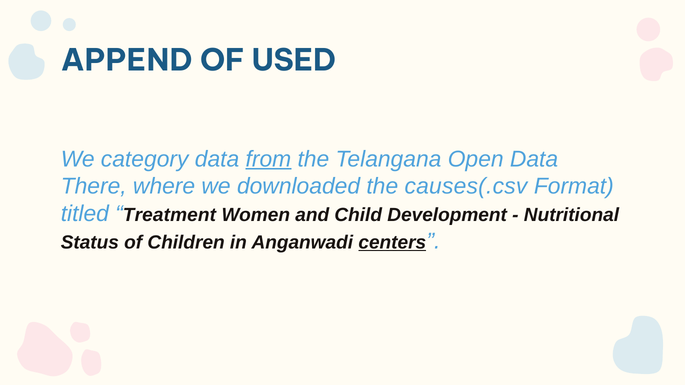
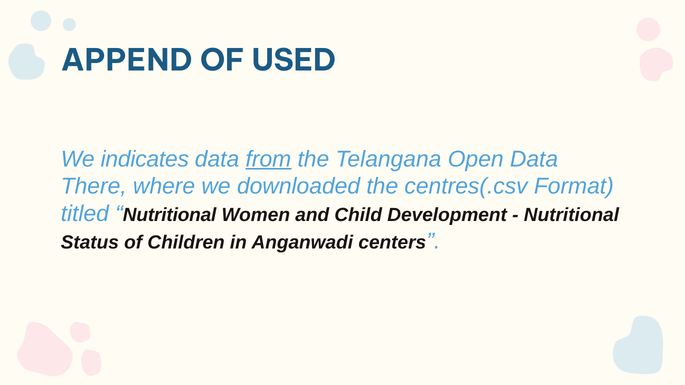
category: category -> indicates
causes(.csv: causes(.csv -> centres(.csv
Treatment at (169, 215): Treatment -> Nutritional
centers underline: present -> none
